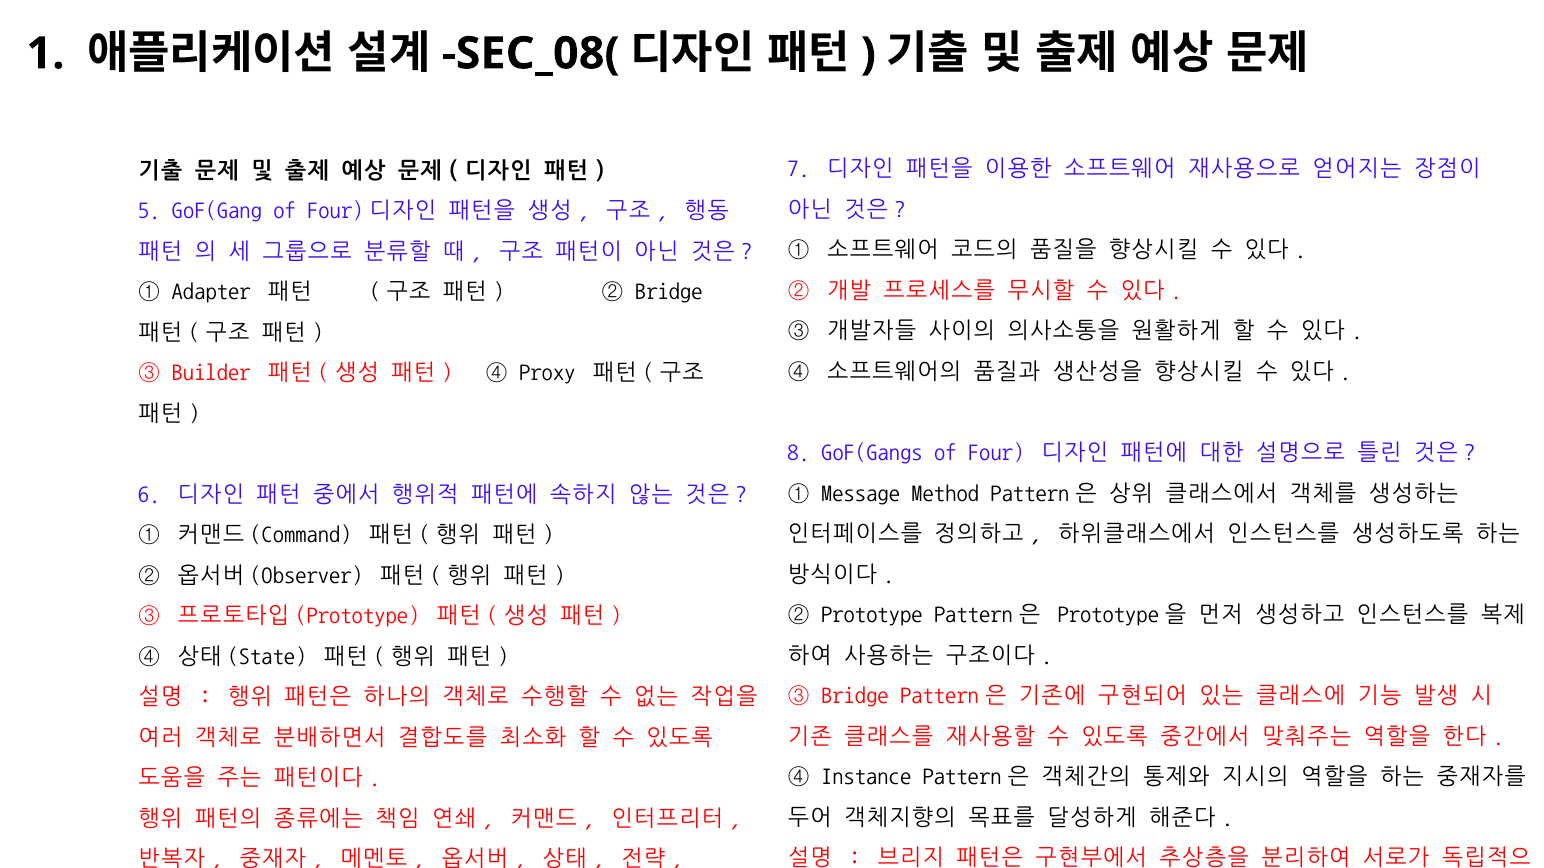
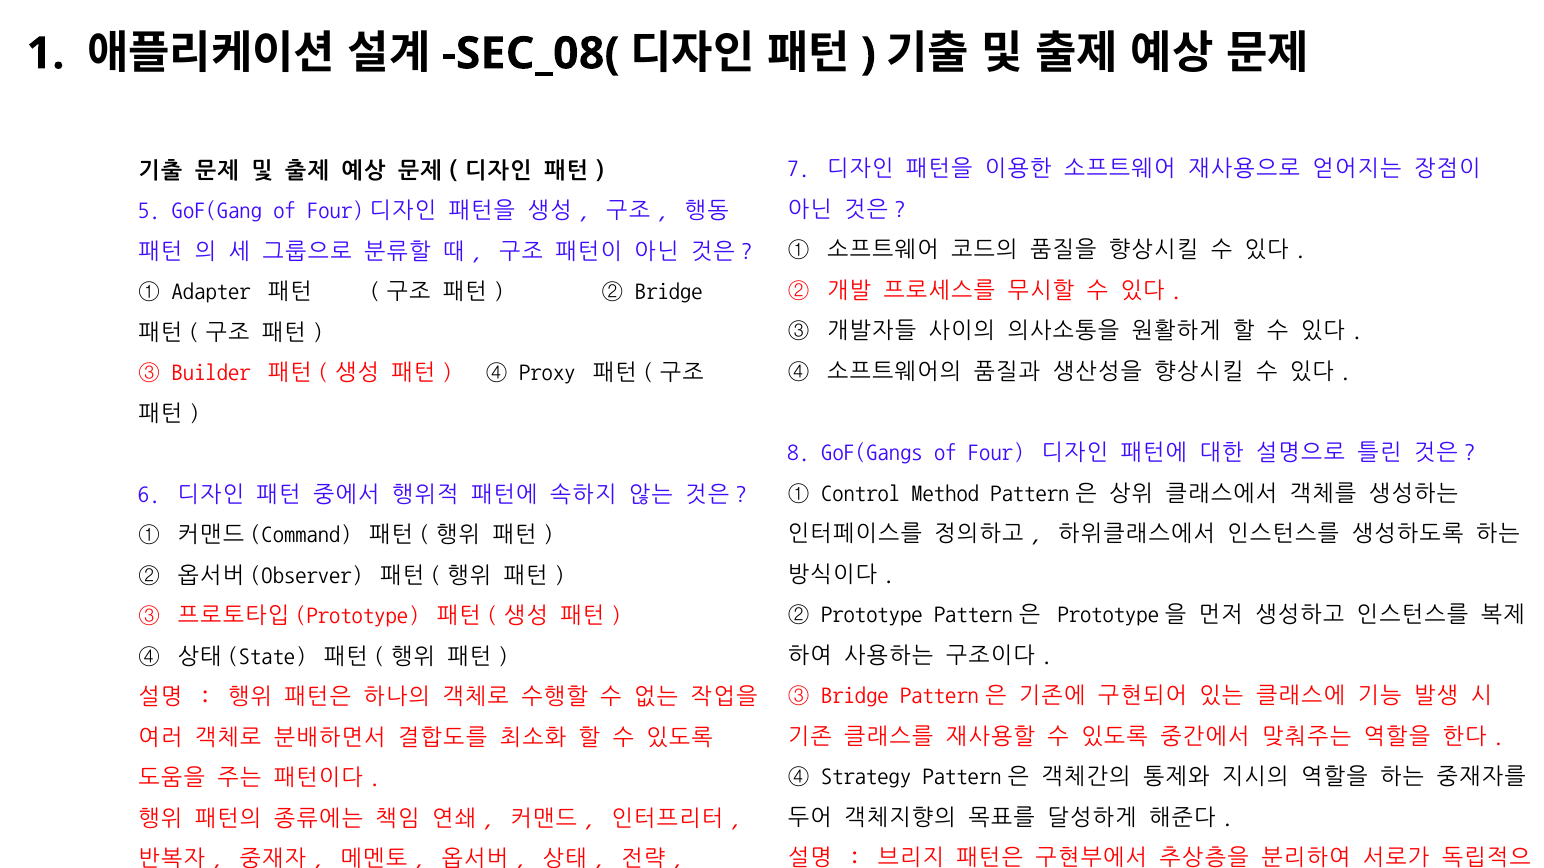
Message: Message -> Control
Instance: Instance -> Strategy
